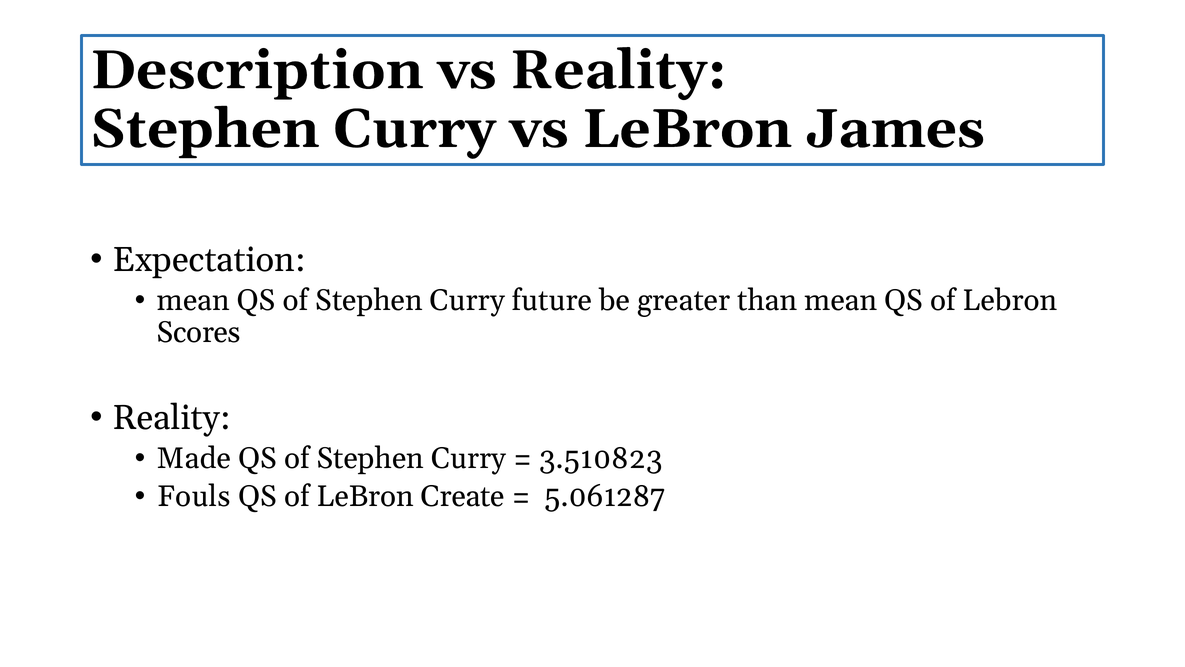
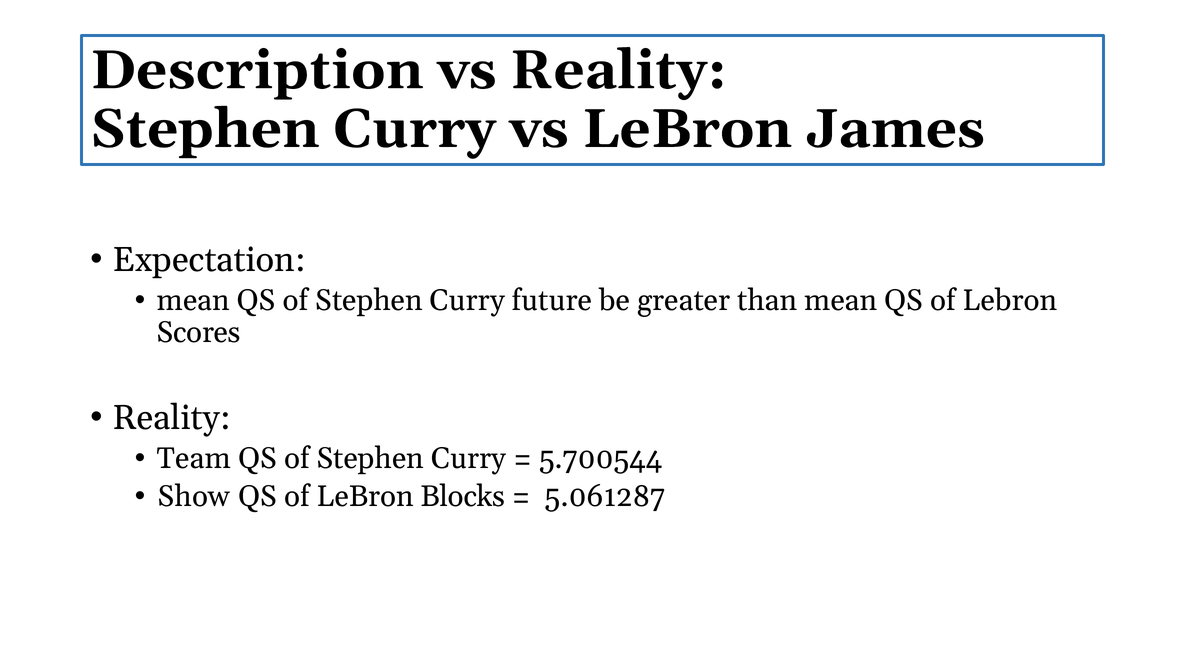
Made: Made -> Team
3.510823: 3.510823 -> 5.700544
Fouls: Fouls -> Show
Create: Create -> Blocks
